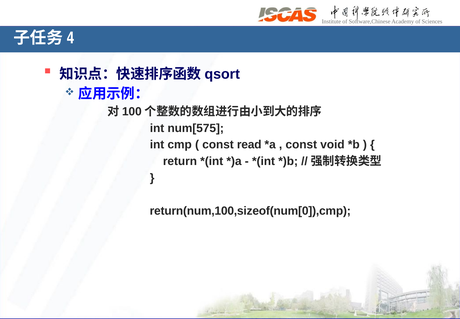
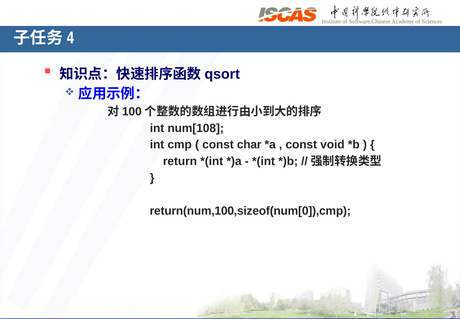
num[575: num[575 -> num[108
read: read -> char
